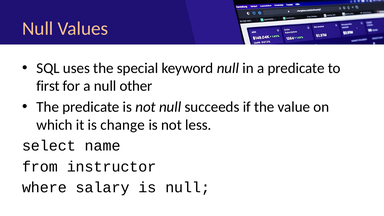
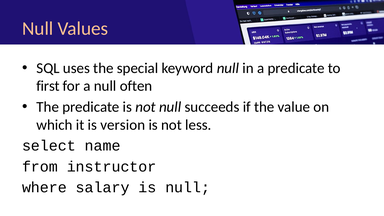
other: other -> often
change: change -> version
